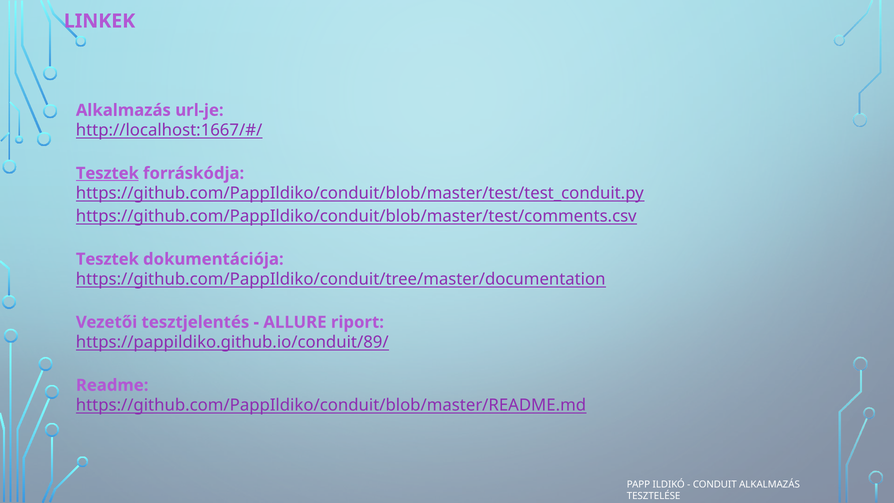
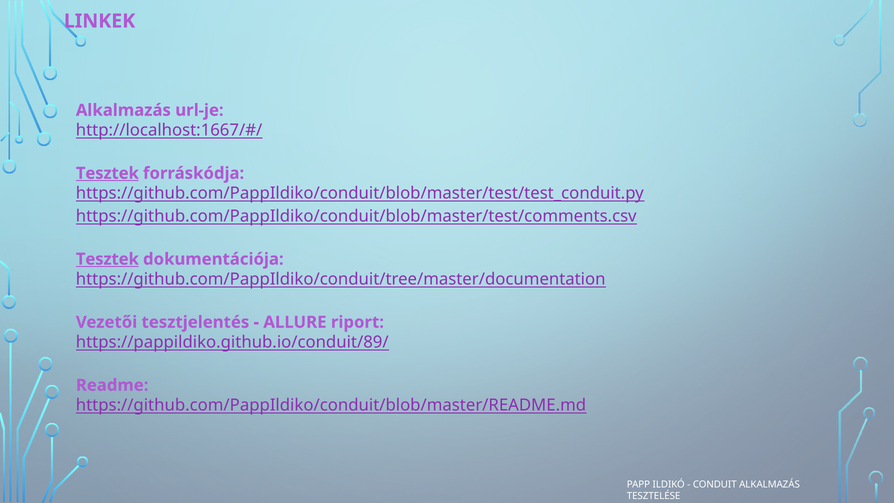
Tesztek at (107, 259) underline: none -> present
